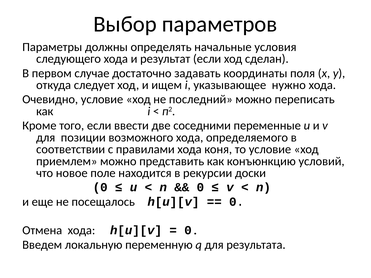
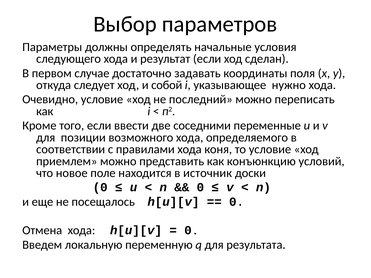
ищем: ищем -> собой
рекурсии: рекурсии -> источник
